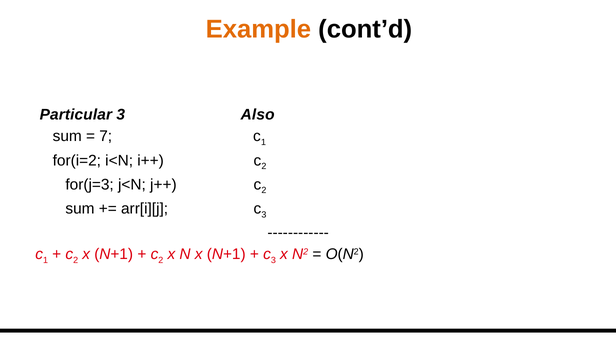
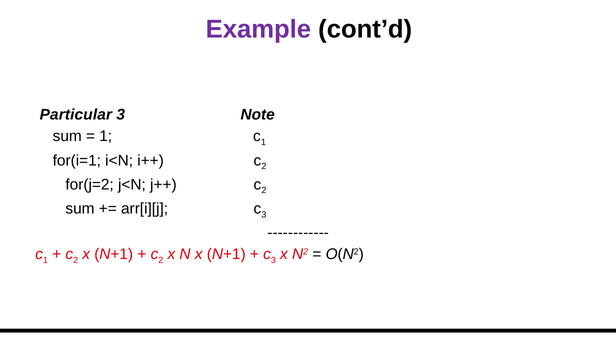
Example colour: orange -> purple
Also: Also -> Note
7 at (106, 137): 7 -> 1
for(i=2: for(i=2 -> for(i=1
for(j=3: for(j=3 -> for(j=2
